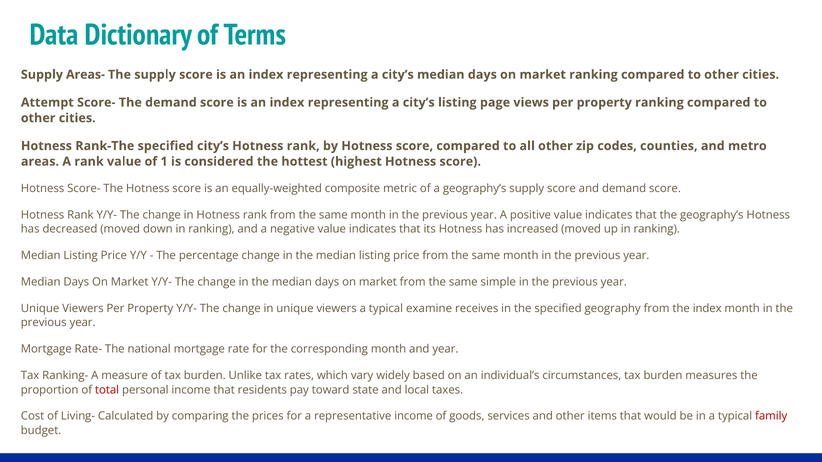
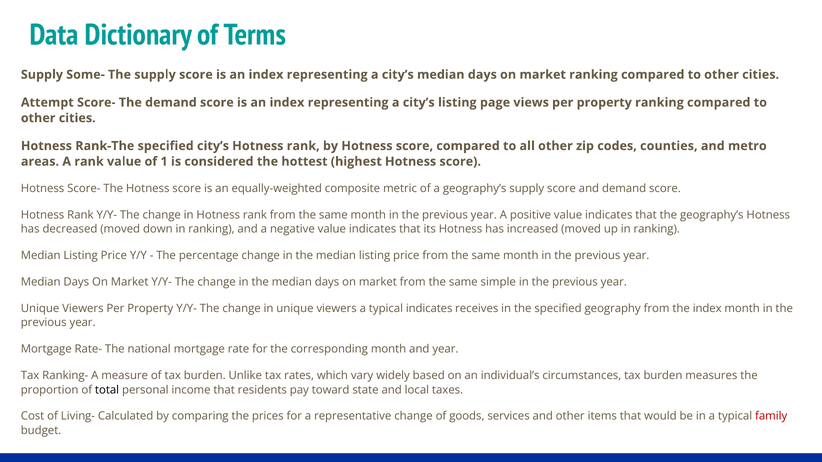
Areas-: Areas- -> Some-
typical examine: examine -> indicates
total colour: red -> black
representative income: income -> change
